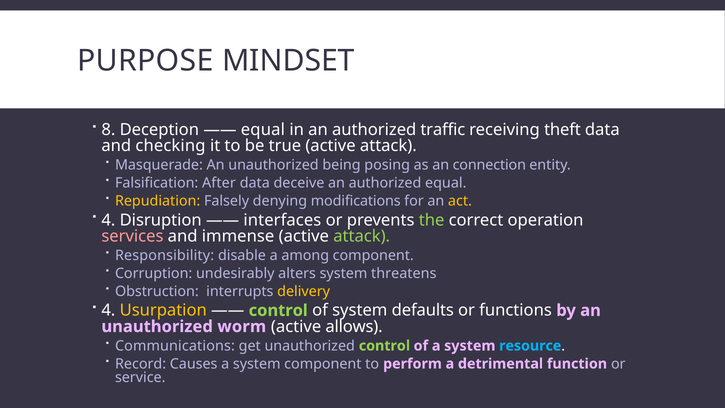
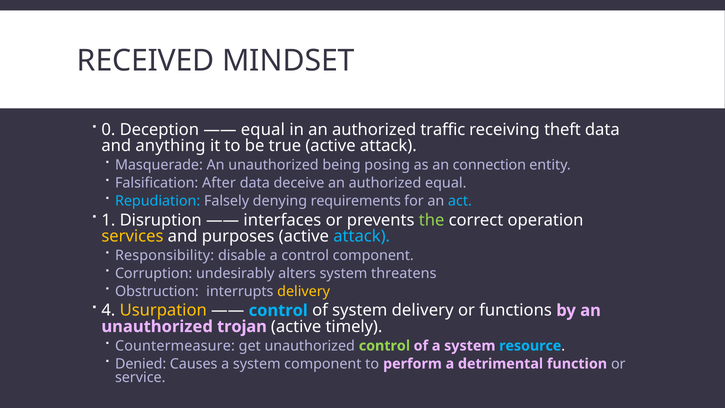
PURPOSE: PURPOSE -> RECEIVED
8: 8 -> 0
checking: checking -> anything
Repudiation colour: yellow -> light blue
modifications: modifications -> requirements
act colour: yellow -> light blue
4 at (108, 220): 4 -> 1
services colour: pink -> yellow
immense: immense -> purposes
attack at (362, 236) colour: light green -> light blue
a among: among -> control
control at (278, 310) colour: light green -> light blue
system defaults: defaults -> delivery
worm: worm -> trojan
allows: allows -> timely
Communications: Communications -> Countermeasure
Record: Record -> Denied
